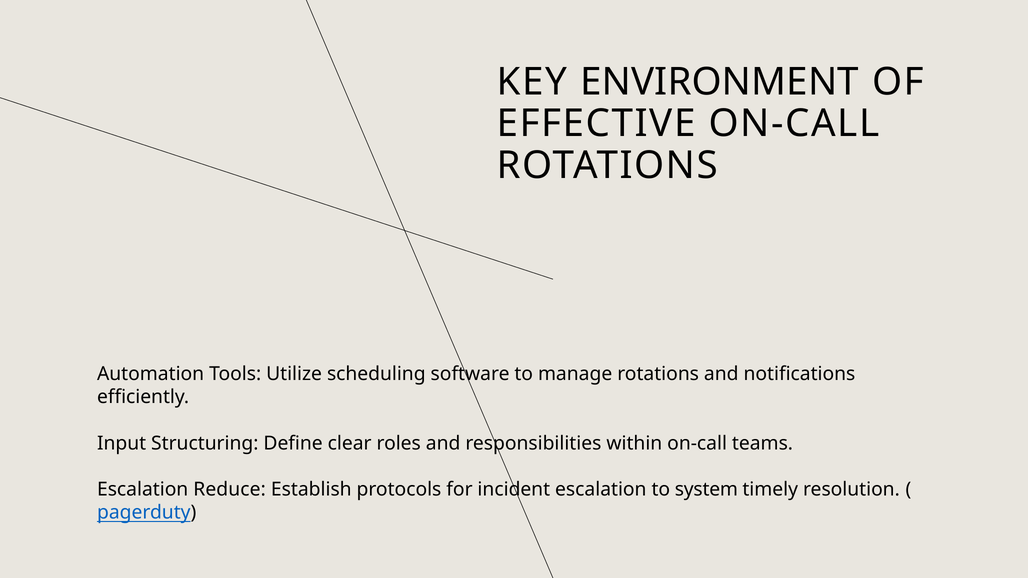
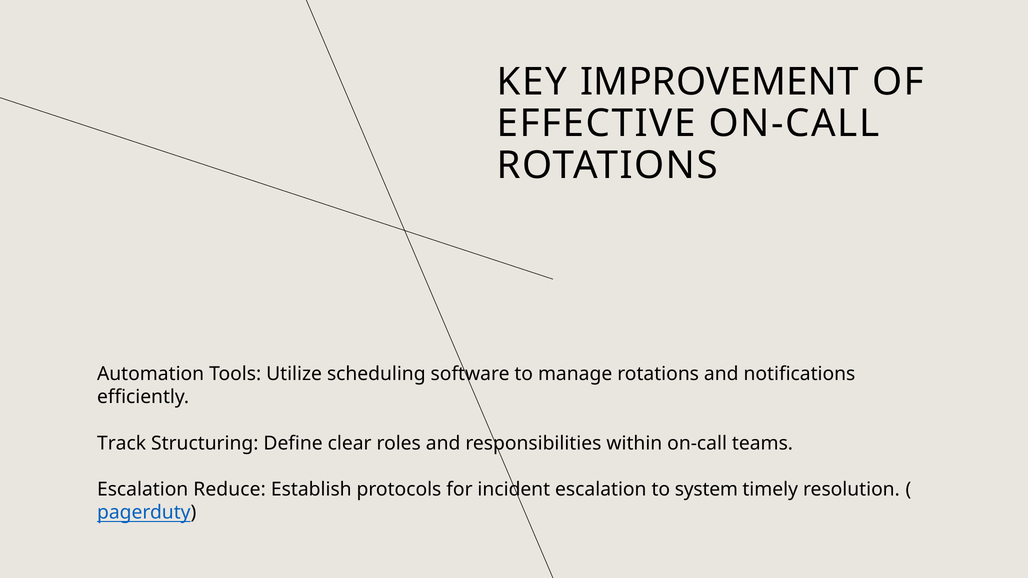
ENVIRONMENT: ENVIRONMENT -> IMPROVEMENT
Input: Input -> Track
